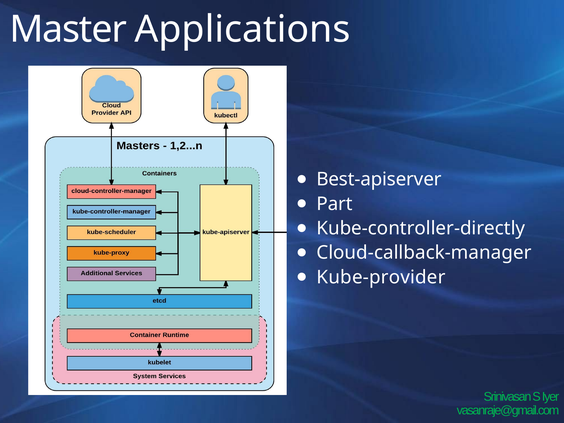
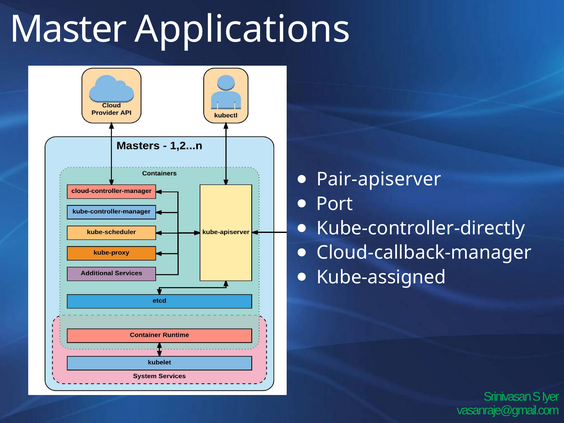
Best-apiserver: Best-apiserver -> Pair-apiserver
Part: Part -> Port
Kube-provider: Kube-provider -> Kube-assigned
